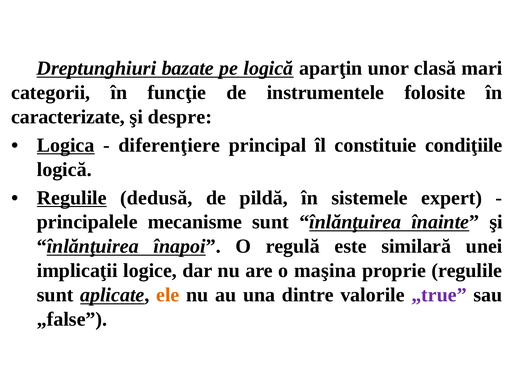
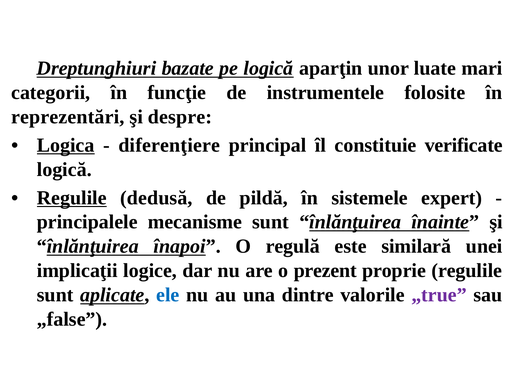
clasă: clasă -> luate
caracterizate: caracterizate -> reprezentări
condiţiile: condiţiile -> verificate
maşina: maşina -> prezent
ele colour: orange -> blue
